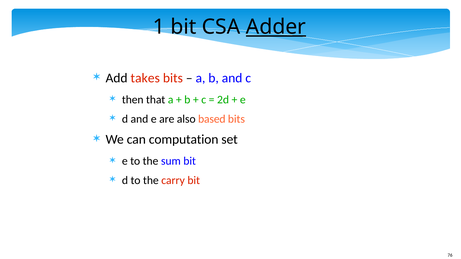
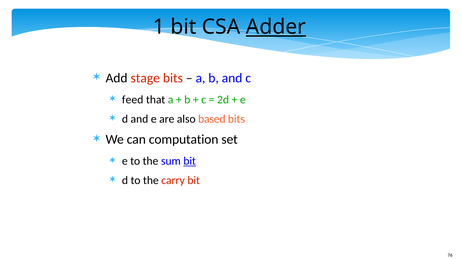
takes: takes -> stage
then: then -> feed
bit at (190, 161) underline: none -> present
